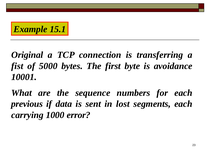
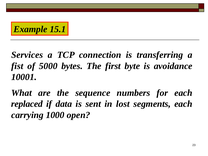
Original: Original -> Services
previous: previous -> replaced
error: error -> open
